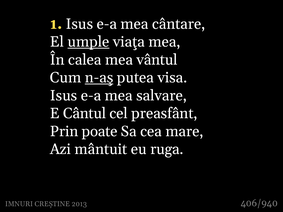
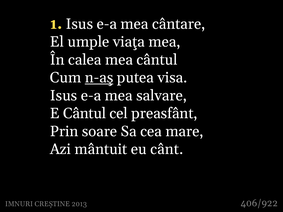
umple underline: present -> none
mea vântul: vântul -> cântul
poate: poate -> soare
ruga: ruga -> cânt
406/940: 406/940 -> 406/922
